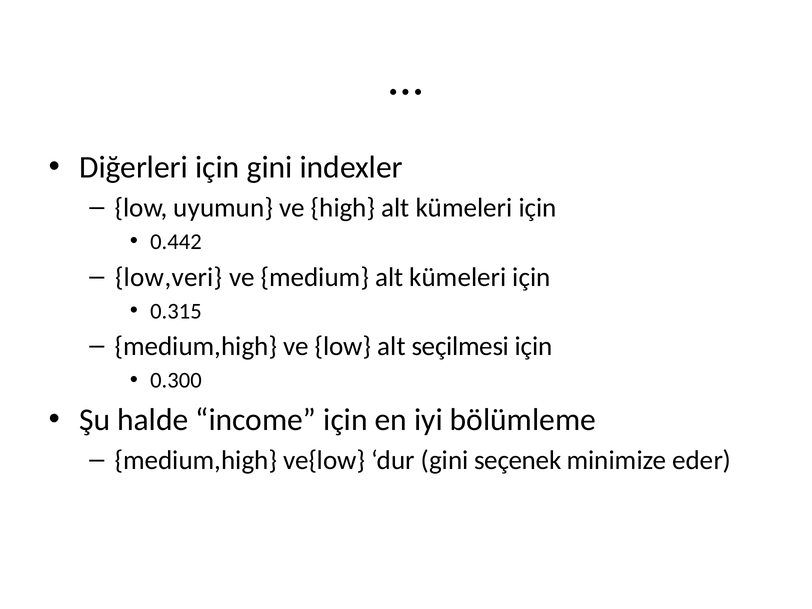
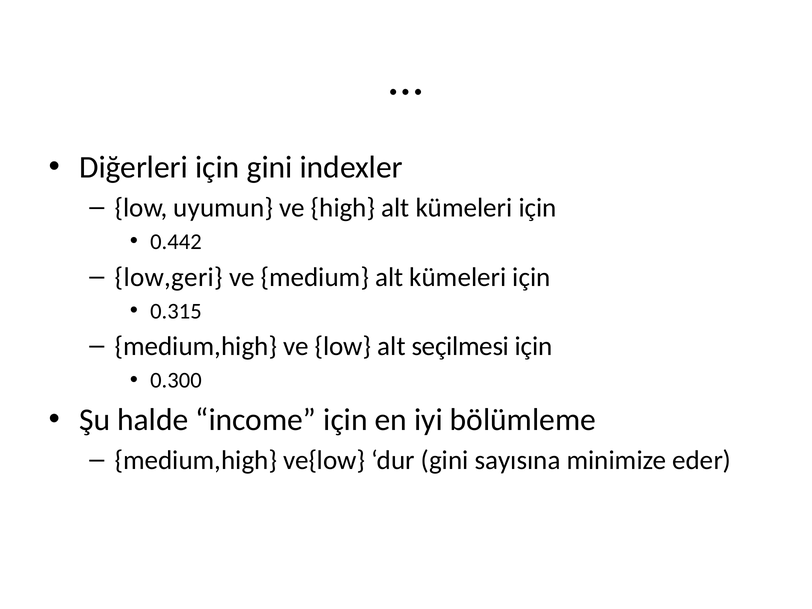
low,veri: low,veri -> low,geri
seçenek: seçenek -> sayısına
